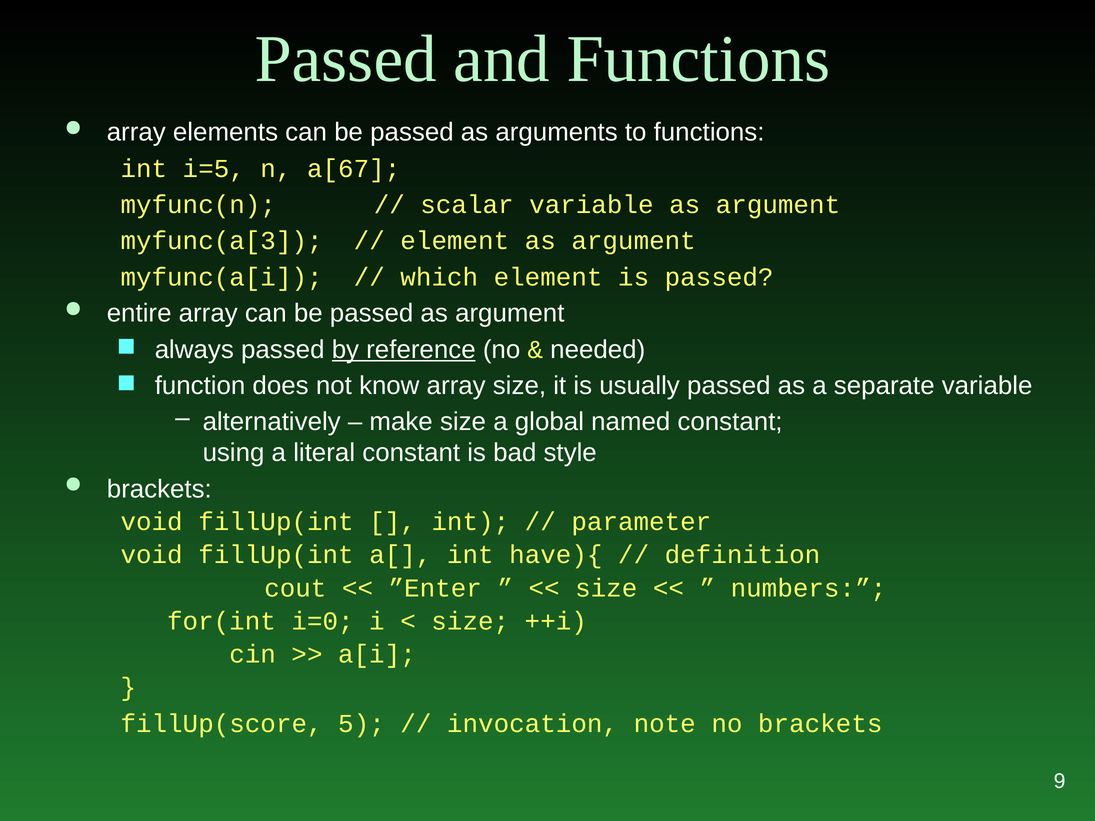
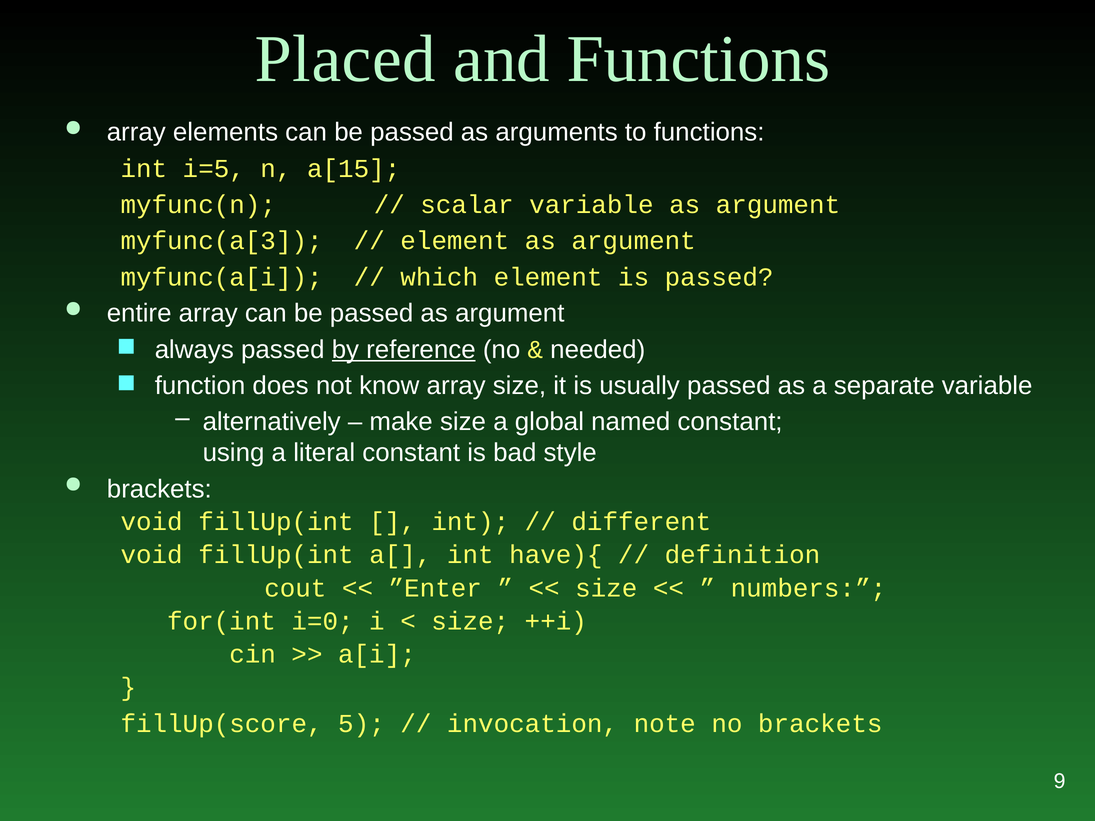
Passed at (346, 59): Passed -> Placed
a[67: a[67 -> a[15
parameter: parameter -> different
